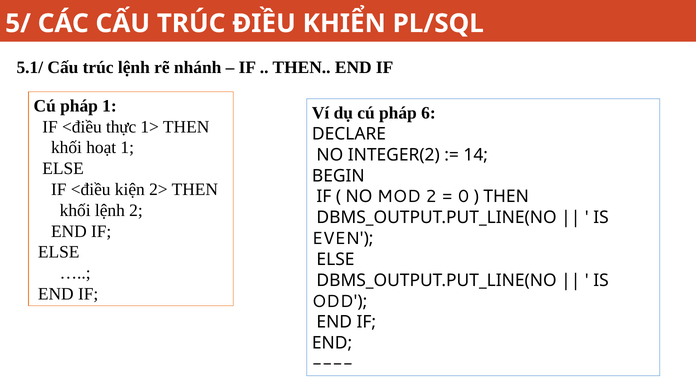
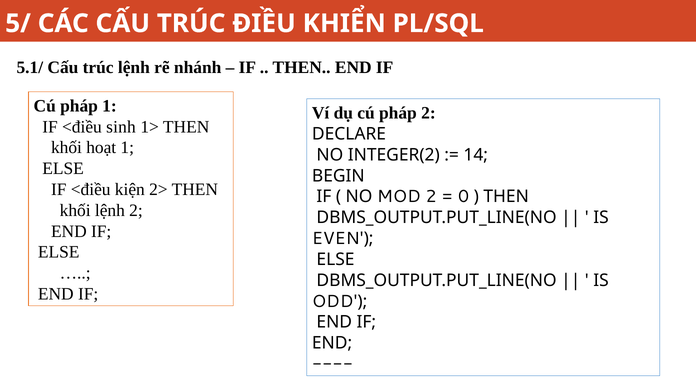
pháp 6: 6 -> 2
thực: thực -> sinh
